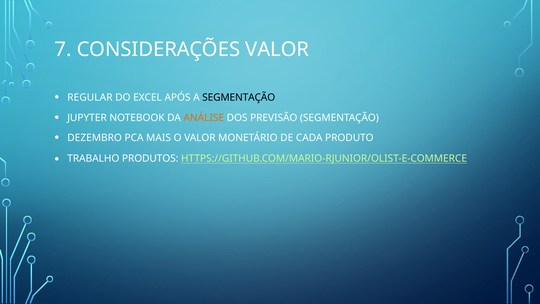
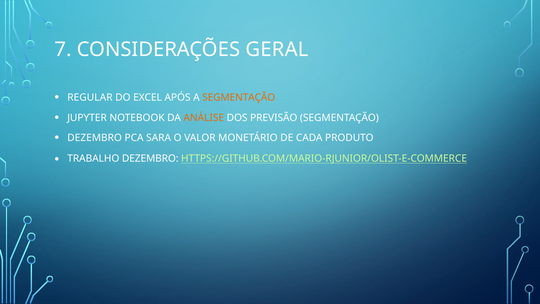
CONSIDERAÇÕES VALOR: VALOR -> GERAL
SEGMENTAÇÃO at (239, 97) colour: black -> orange
MAIS: MAIS -> SARA
TRABALHO PRODUTOS: PRODUTOS -> DEZEMBRO
